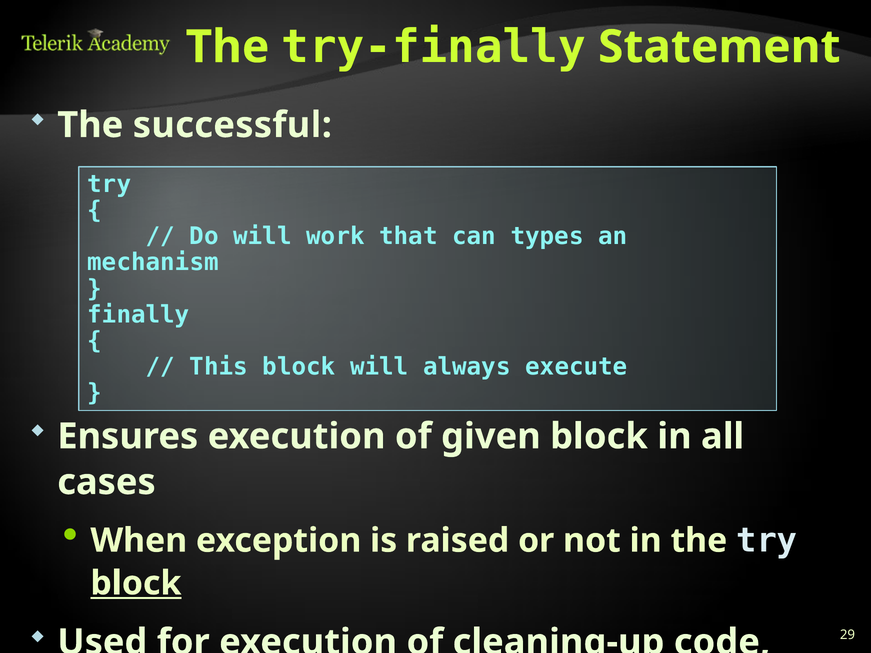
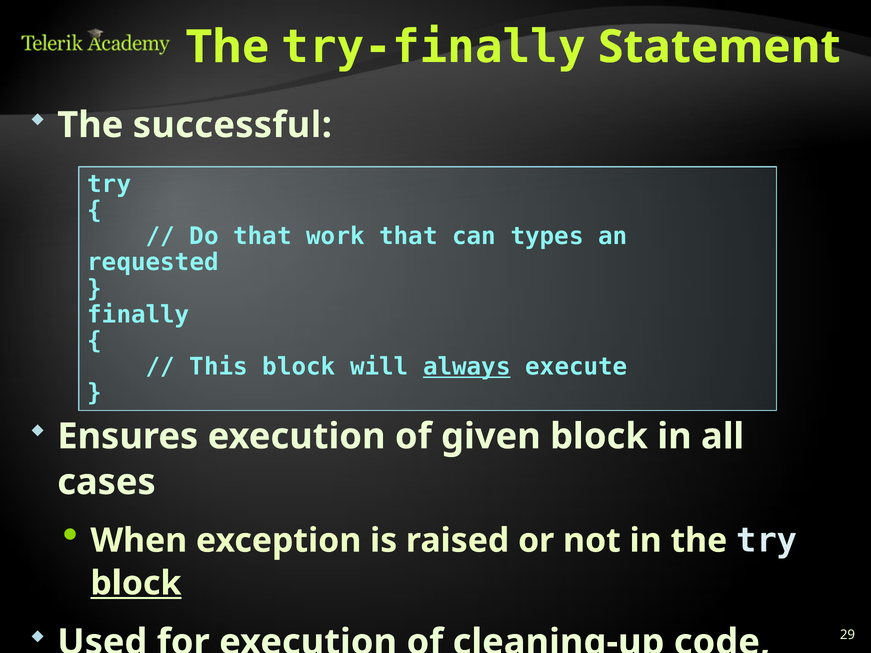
Do will: will -> that
mechanism: mechanism -> requested
always underline: none -> present
